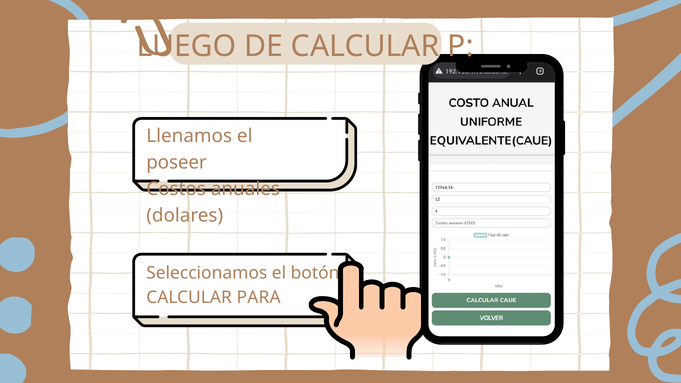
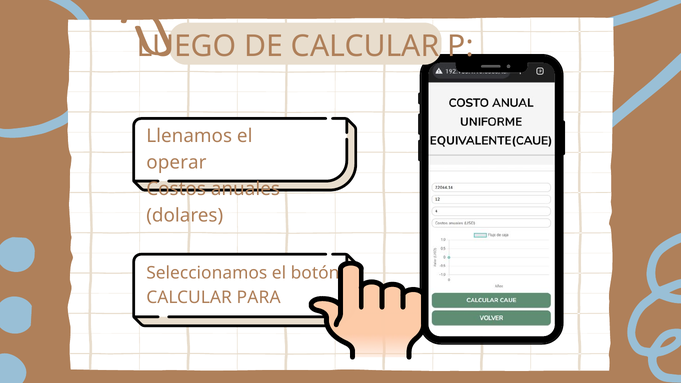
poseer: poseer -> operar
